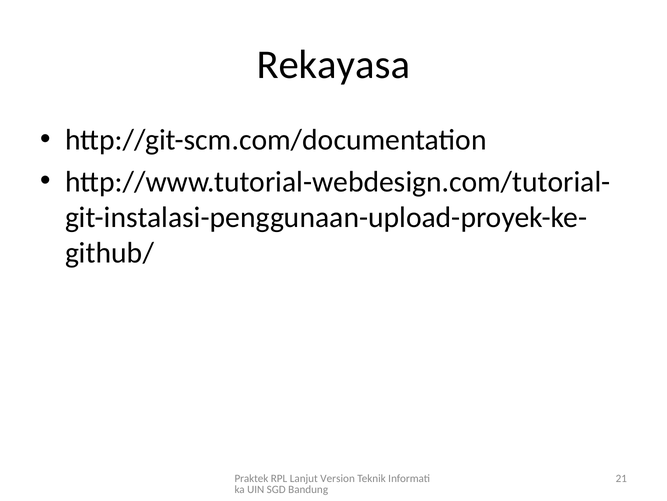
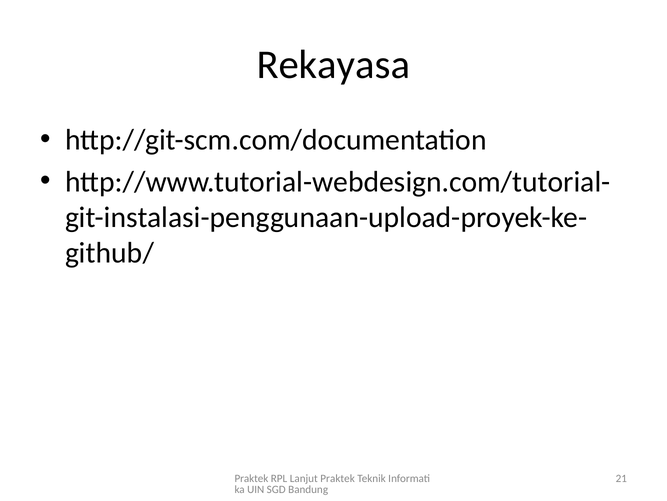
Lanjut Version: Version -> Praktek
